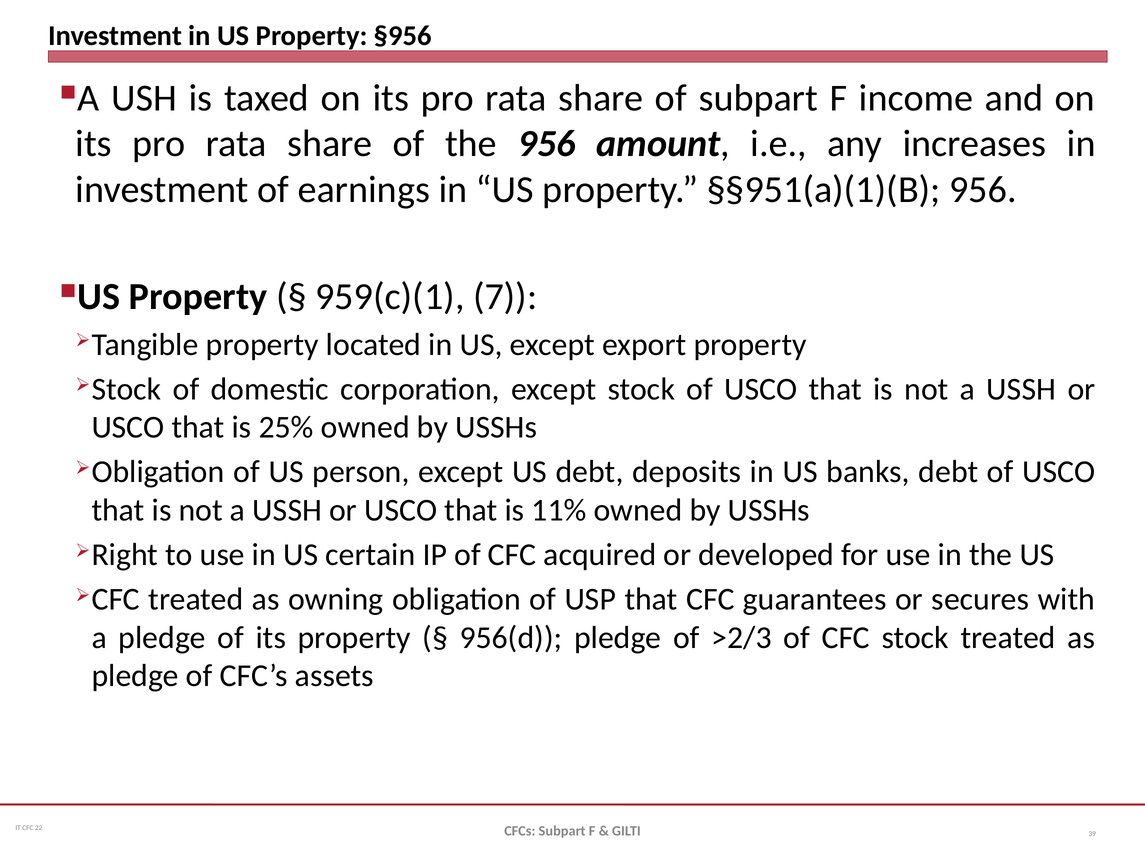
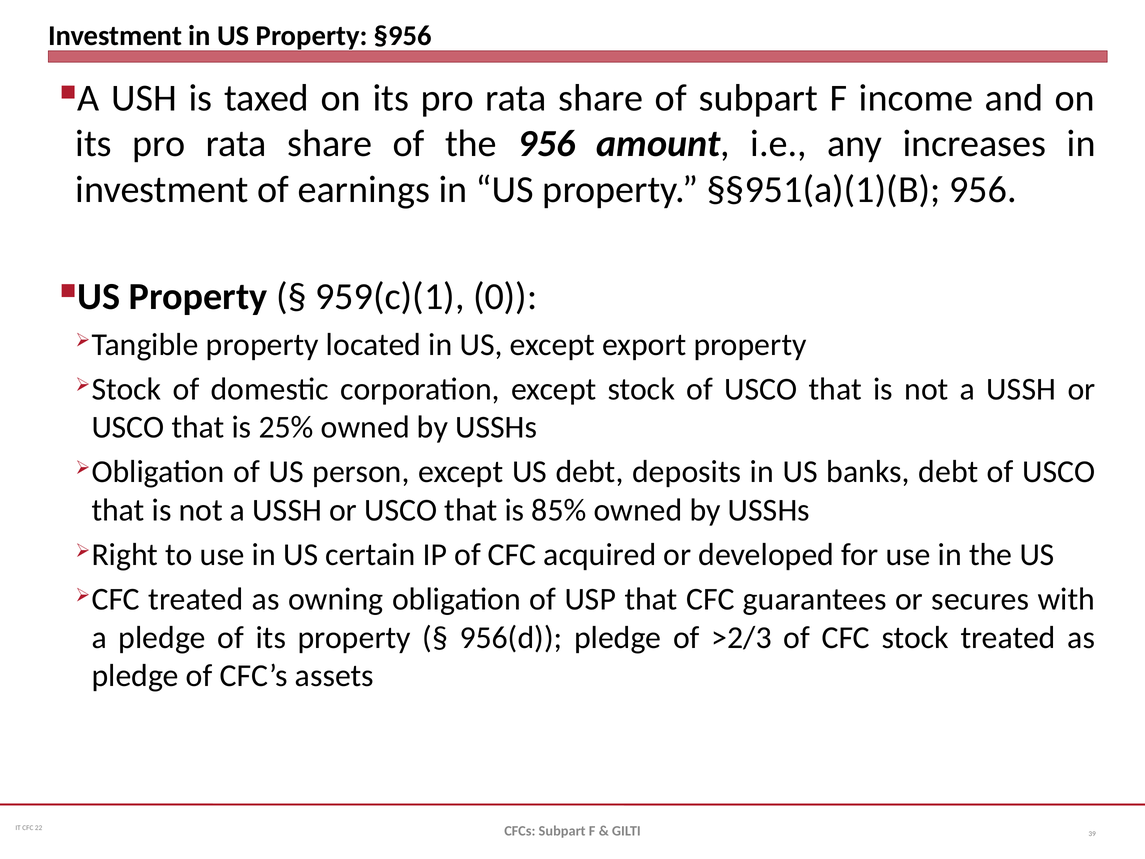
7: 7 -> 0
11%: 11% -> 85%
